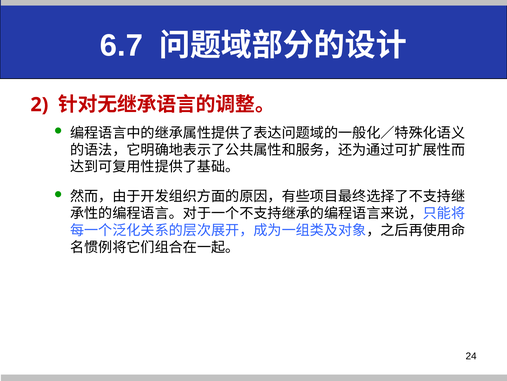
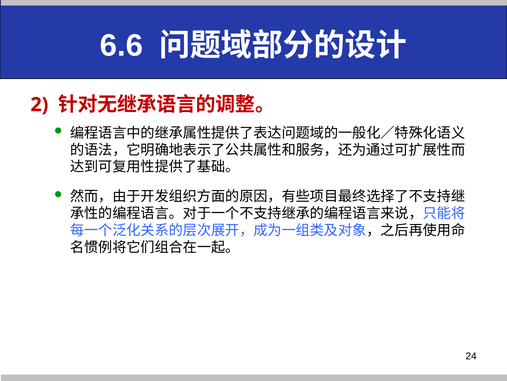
6.7: 6.7 -> 6.6
